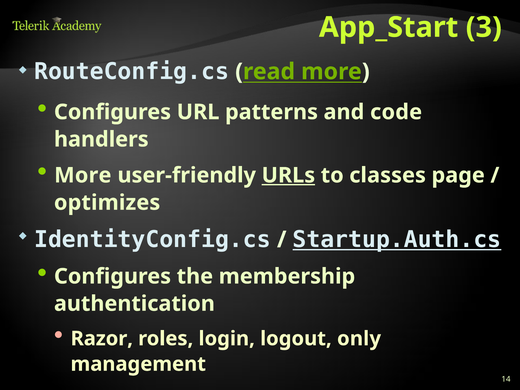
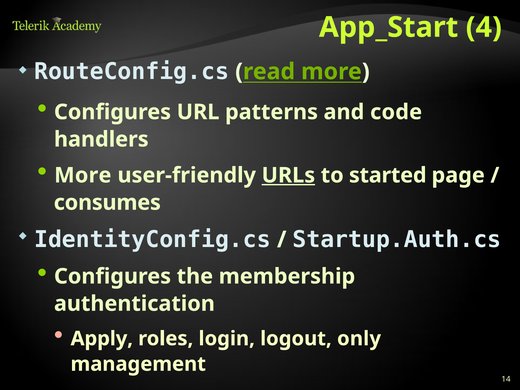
3: 3 -> 4
classes: classes -> started
optimizes: optimizes -> consumes
Startup.Auth.cs underline: present -> none
Razor: Razor -> Apply
